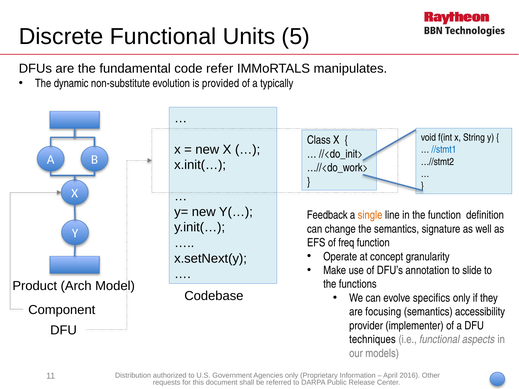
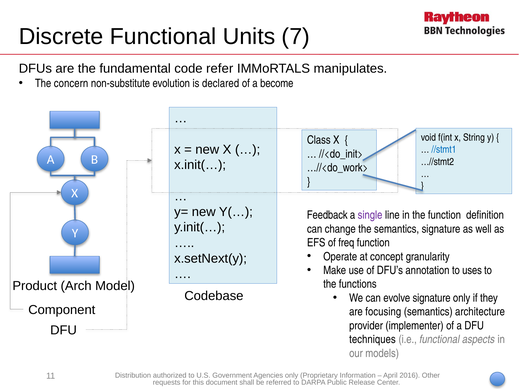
5: 5 -> 7
dynamic: dynamic -> concern
provided: provided -> declared
typically: typically -> become
single colour: orange -> purple
slide: slide -> uses
evolve specifics: specifics -> signature
accessibility: accessibility -> architecture
